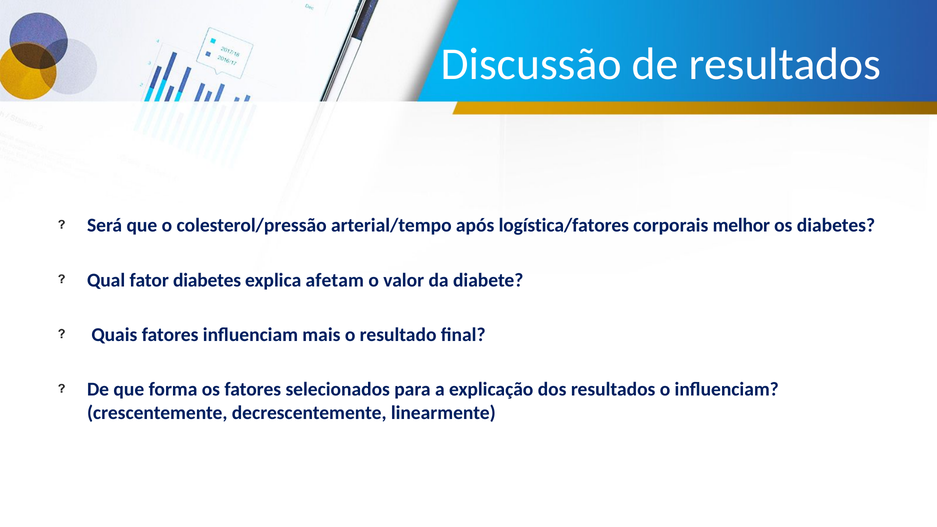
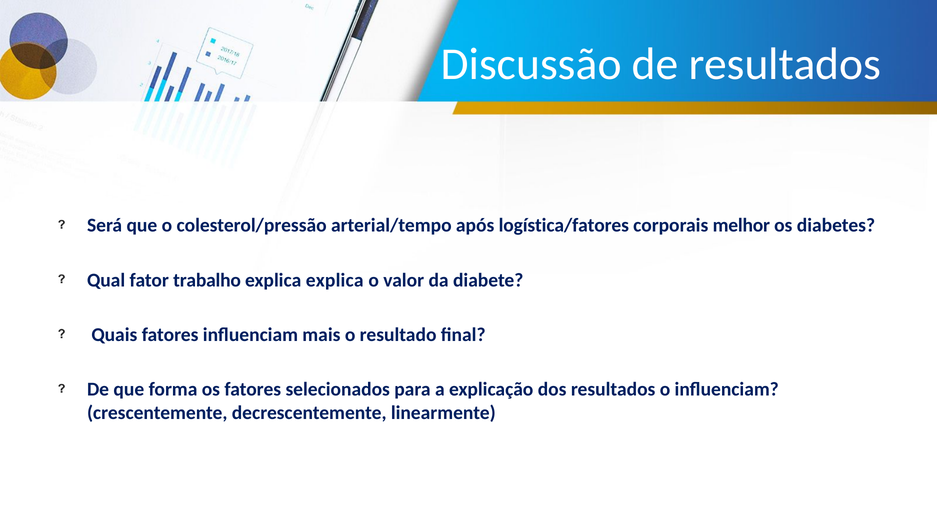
fator diabetes: diabetes -> trabalho
explica afetam: afetam -> explica
